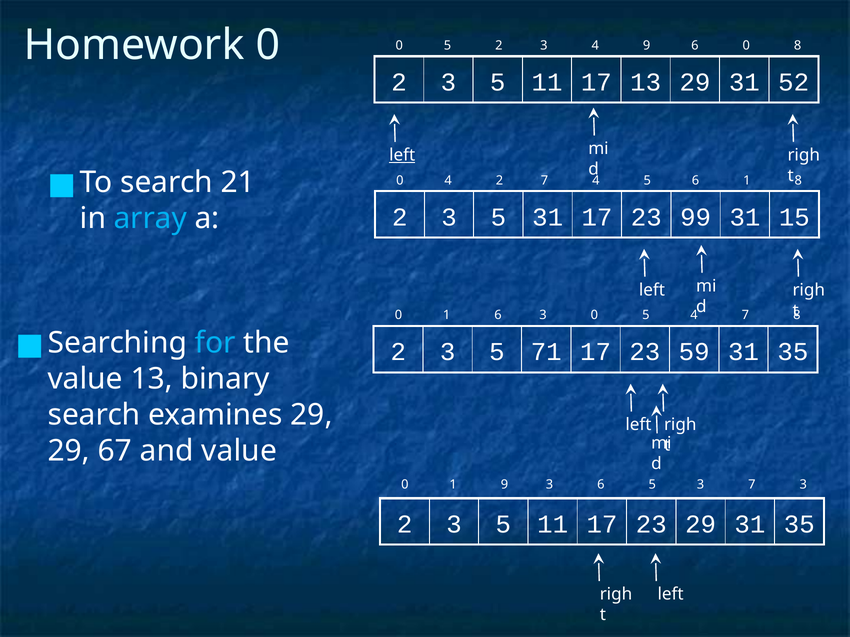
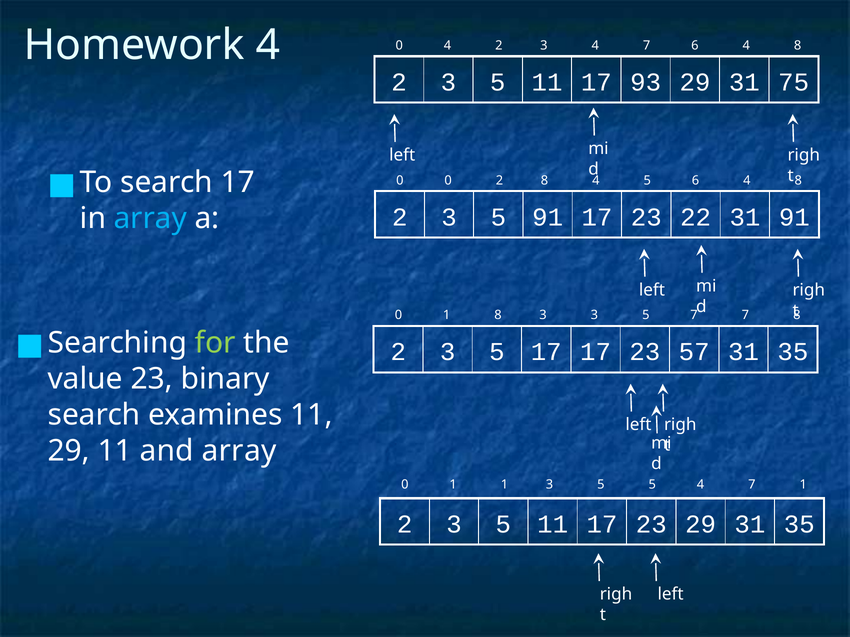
Homework 0: 0 -> 4
5 at (447, 46): 5 -> 4
3 4 9: 9 -> 7
0 at (746, 46): 0 -> 4
17 13: 13 -> 93
52: 52 -> 75
left at (402, 155) underline: present -> none
search 21: 21 -> 17
0 4: 4 -> 0
2 7: 7 -> 8
5 6 1: 1 -> 4
5 31: 31 -> 91
99: 99 -> 22
31 15: 15 -> 91
1 6: 6 -> 8
3 0: 0 -> 3
5 4: 4 -> 7
for colour: light blue -> light green
5 71: 71 -> 17
59: 59 -> 57
value 13: 13 -> 23
examines 29: 29 -> 11
29 67: 67 -> 11
and value: value -> array
1 9: 9 -> 1
6 at (601, 485): 6 -> 5
5 3: 3 -> 4
7 3: 3 -> 1
